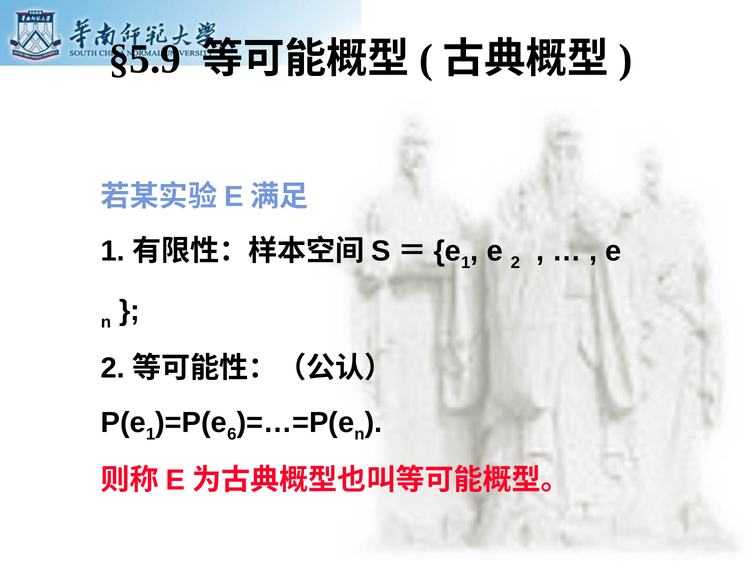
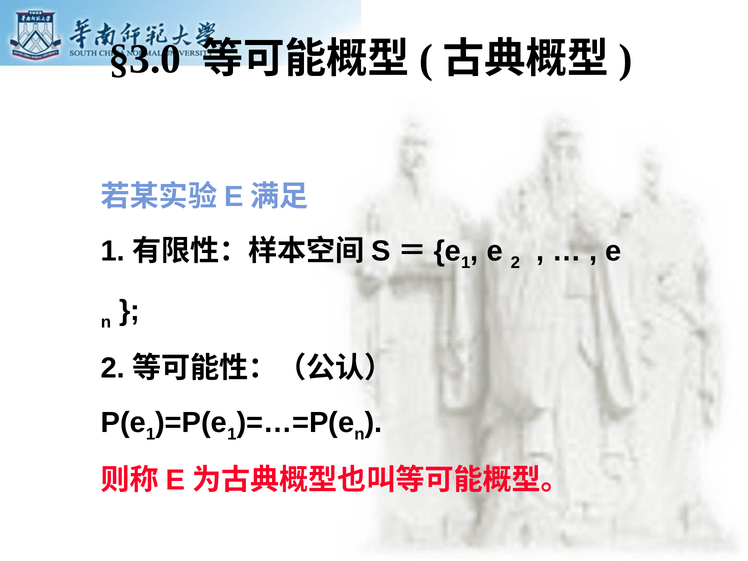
§5.9: §5.9 -> §3.0
6 at (232, 434): 6 -> 1
